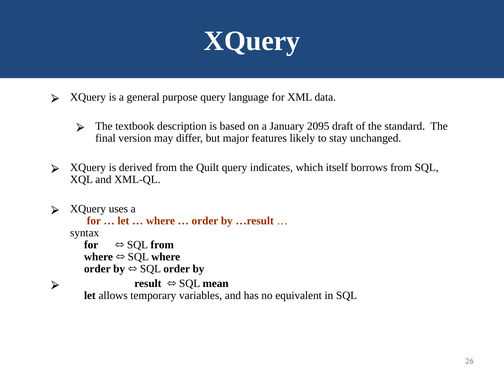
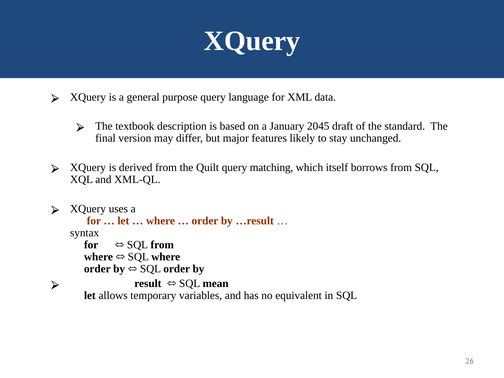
2095: 2095 -> 2045
indicates: indicates -> matching
